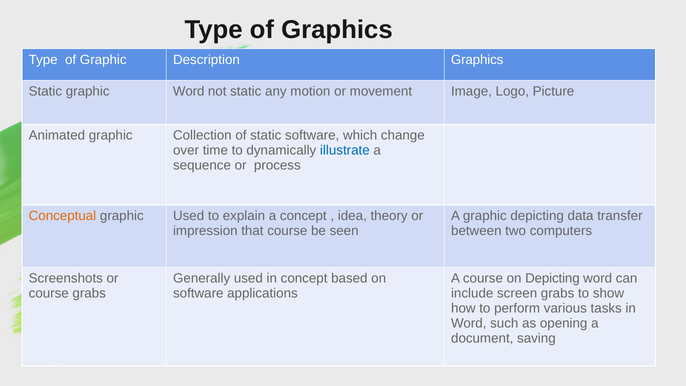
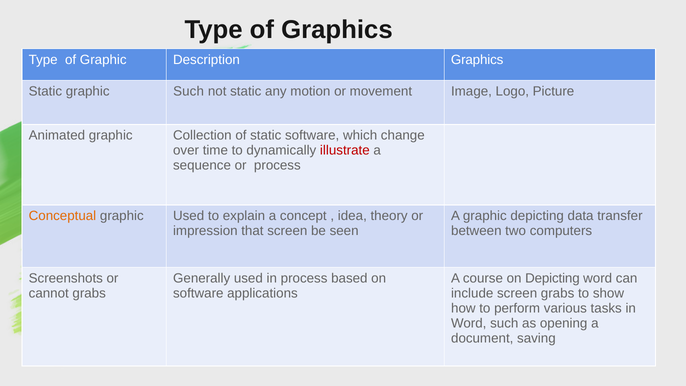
graphic Word: Word -> Such
illustrate colour: blue -> red
that course: course -> screen
in concept: concept -> process
course at (49, 293): course -> cannot
